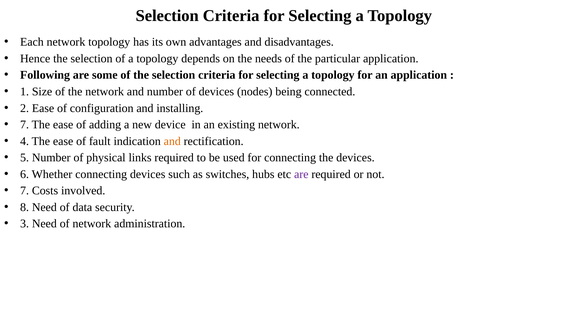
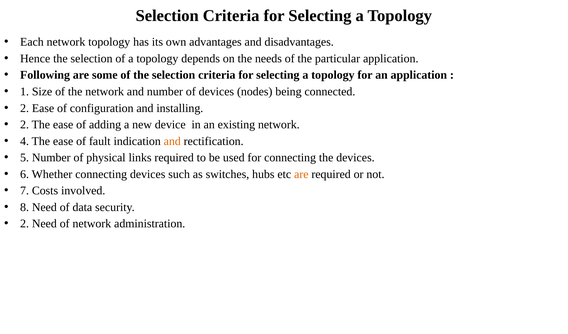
7 at (25, 125): 7 -> 2
are at (301, 174) colour: purple -> orange
3 at (25, 224): 3 -> 2
